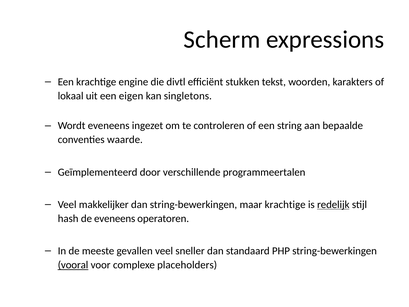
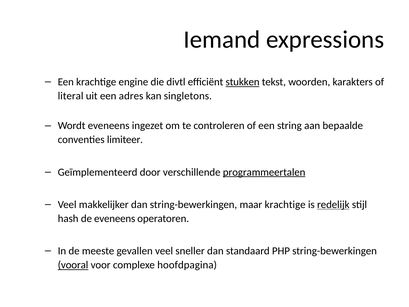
Scherm: Scherm -> Iemand
stukken underline: none -> present
lokaal: lokaal -> literal
eigen: eigen -> adres
waarde: waarde -> limiteer
programmeertalen underline: none -> present
placeholders: placeholders -> hoofdpagina
